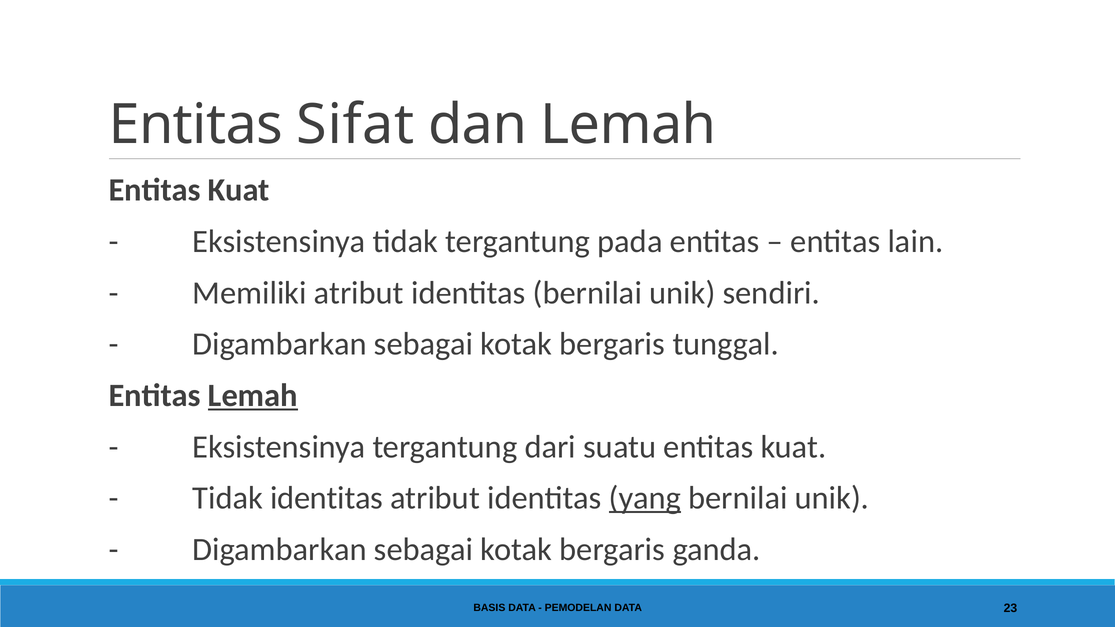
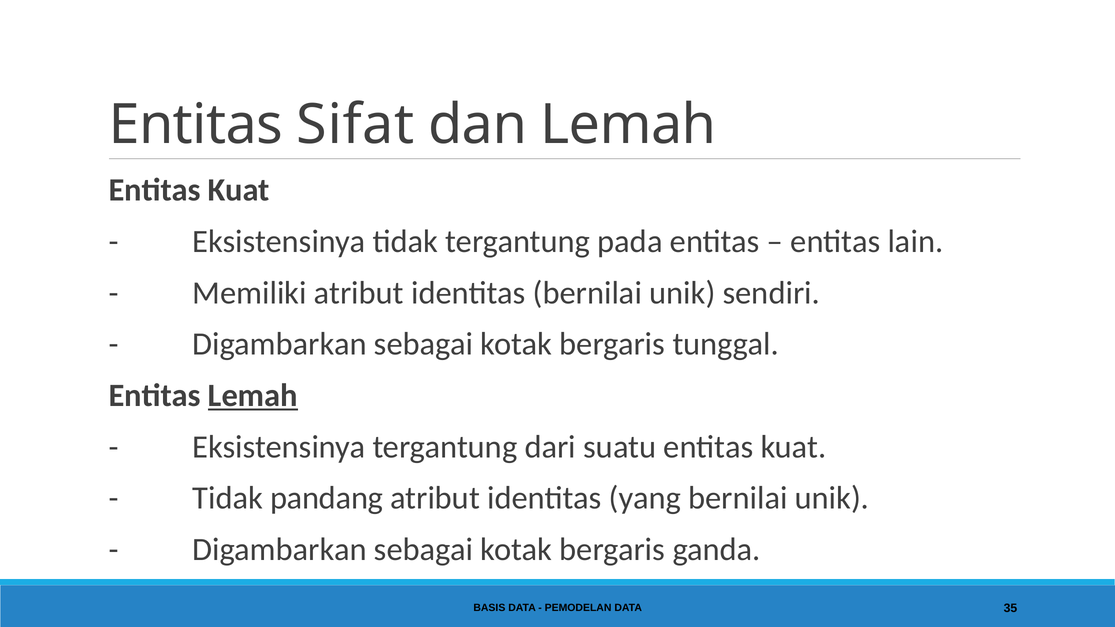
Tidak identitas: identitas -> pandang
yang underline: present -> none
23: 23 -> 35
